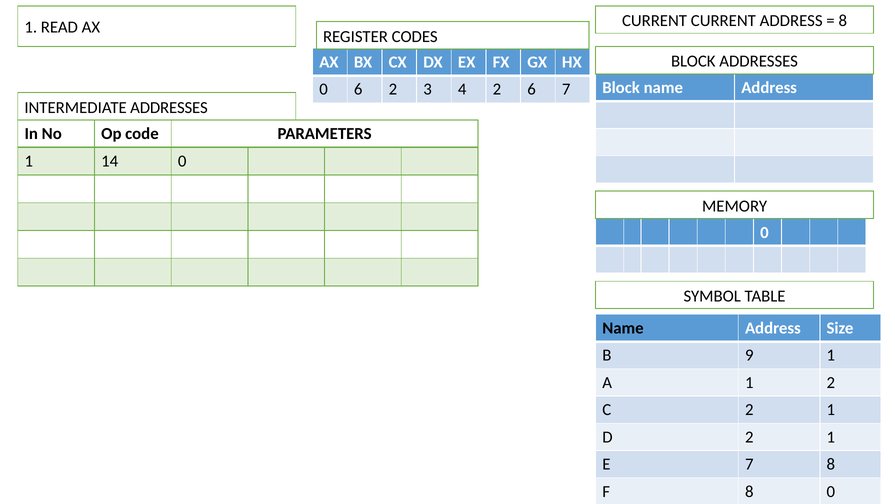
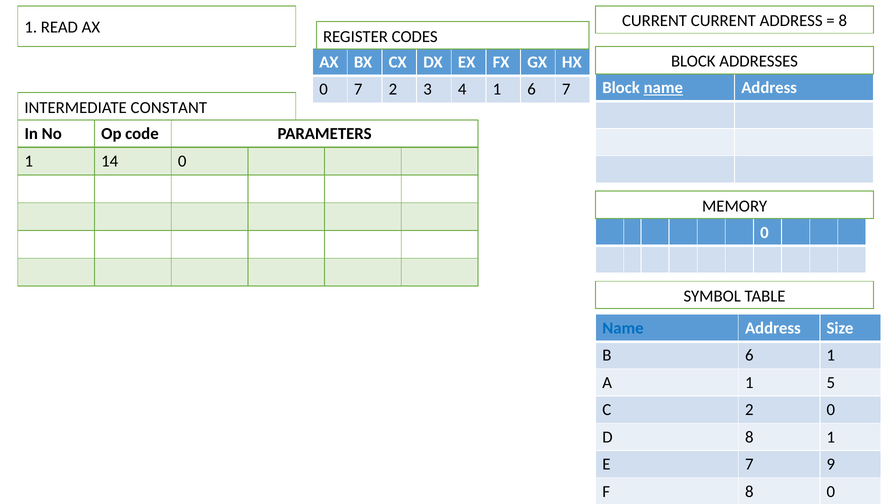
name at (663, 88) underline: none -> present
0 6: 6 -> 7
4 2: 2 -> 1
INTERMEDIATE ADDRESSES: ADDRESSES -> CONSTANT
Name at (623, 328) colour: black -> blue
B 9: 9 -> 6
1 2: 2 -> 5
C 2 1: 1 -> 0
D 2: 2 -> 8
7 8: 8 -> 9
